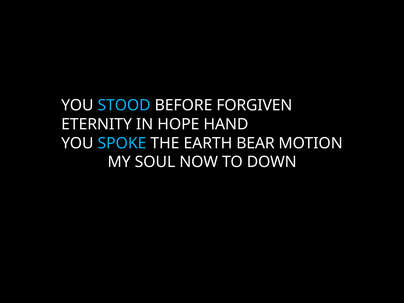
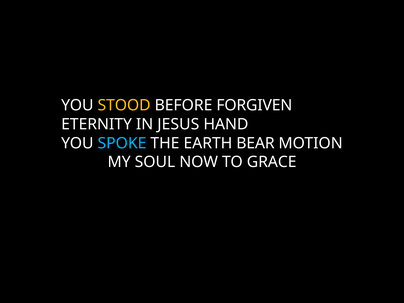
STOOD colour: light blue -> yellow
HOPE: HOPE -> JESUS
DOWN: DOWN -> GRACE
